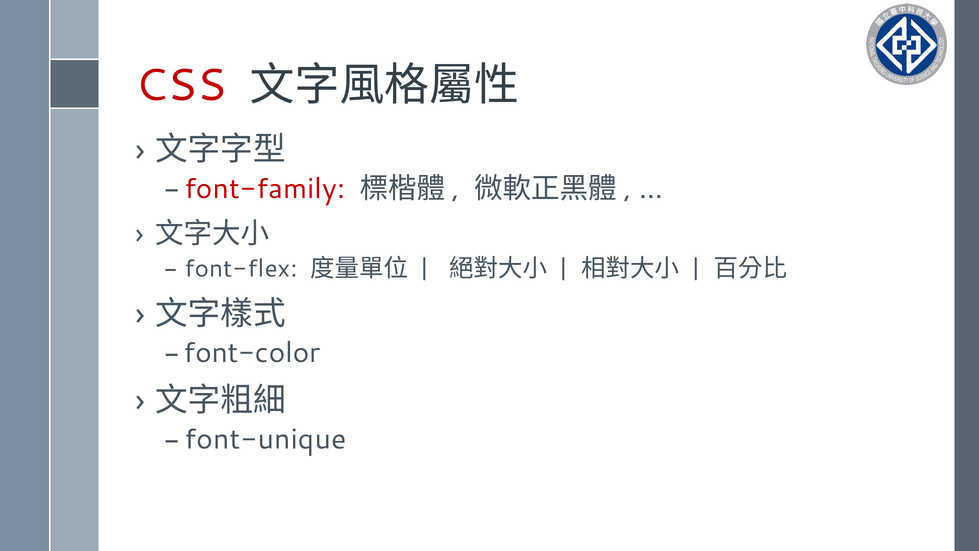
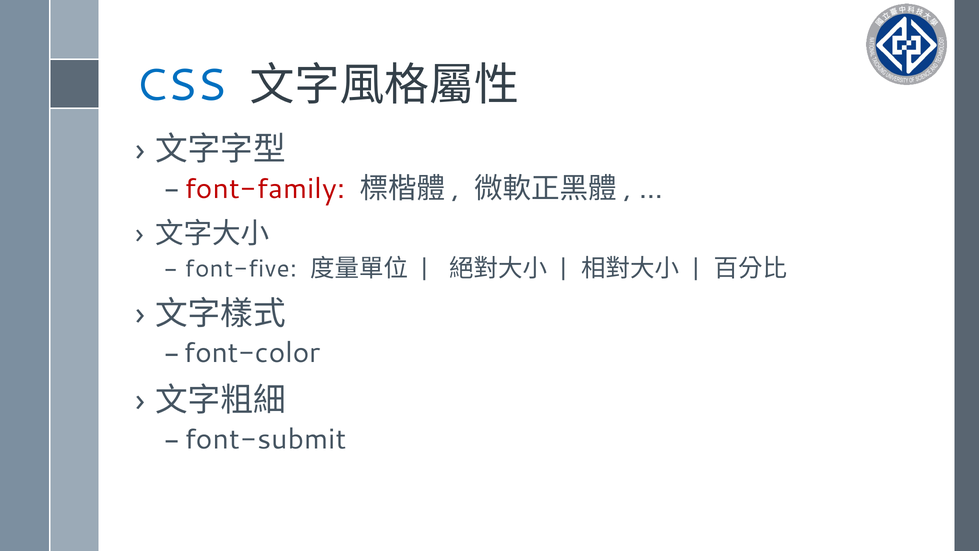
CSS colour: red -> blue
font-flex: font-flex -> font-five
font-unique: font-unique -> font-submit
